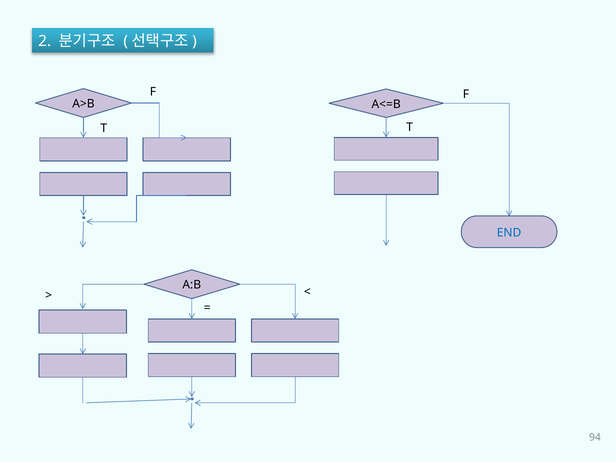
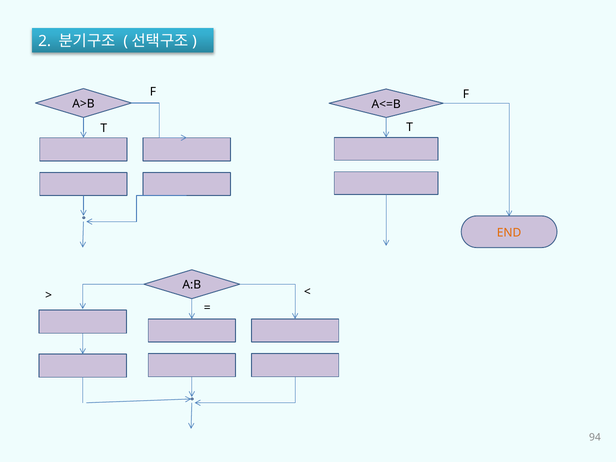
END colour: blue -> orange
